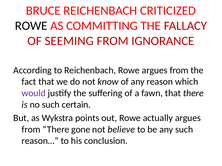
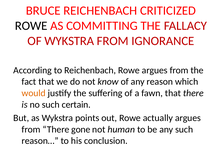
OF SEEMING: SEEMING -> WYKSTRA
would colour: purple -> orange
believe: believe -> human
